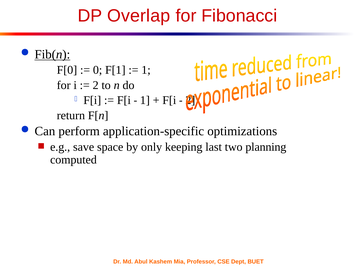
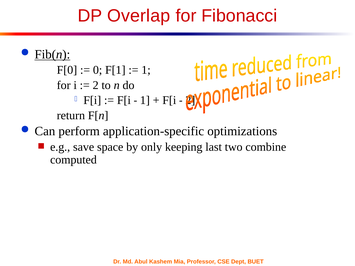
planning: planning -> combine
